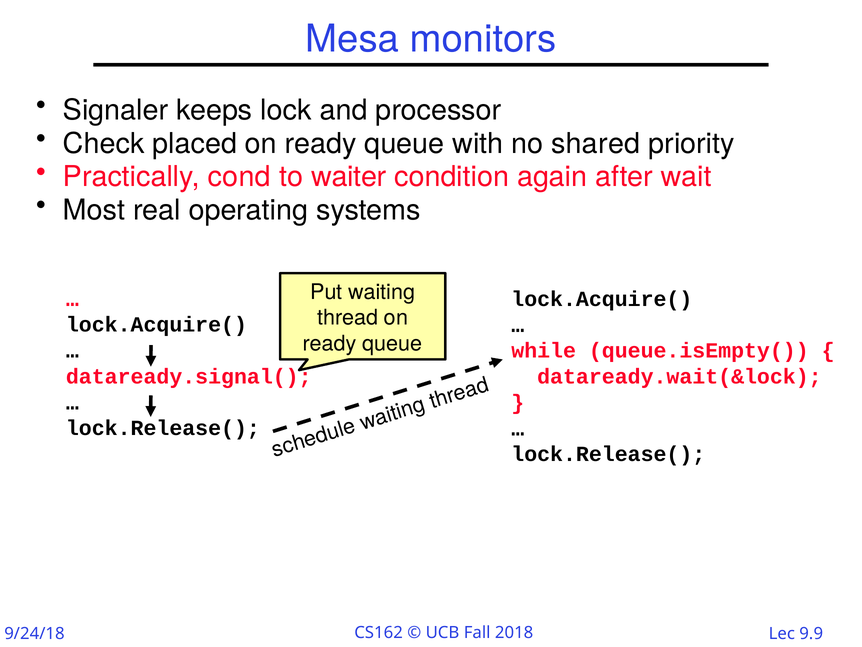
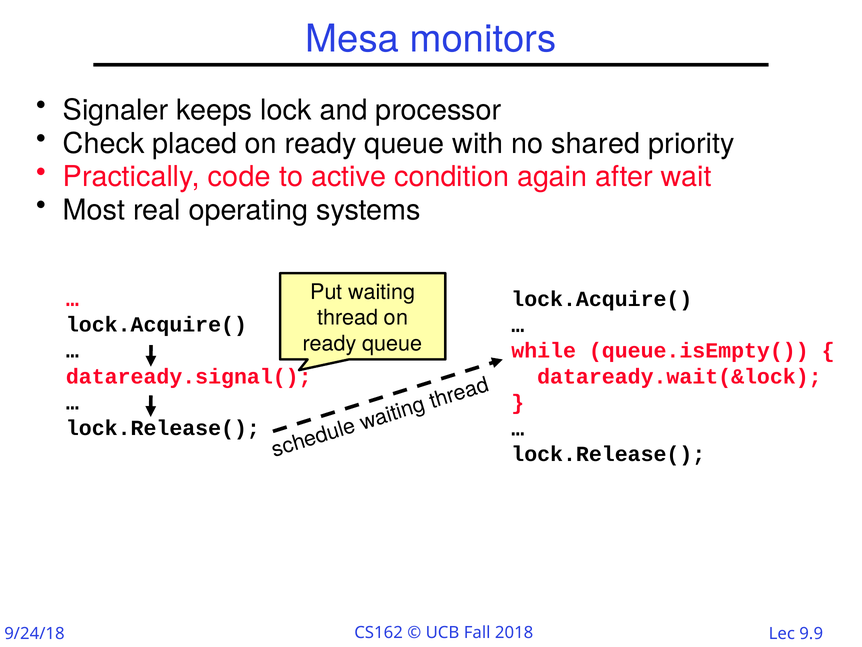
cond: cond -> code
waiter: waiter -> active
